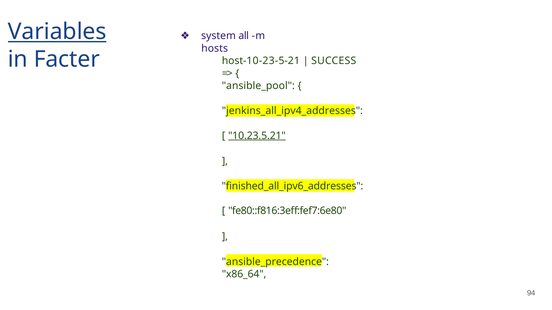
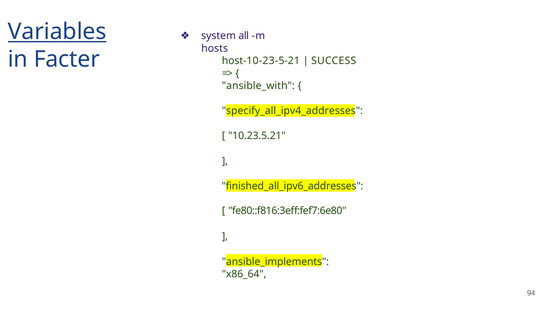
ansible_pool: ansible_pool -> ansible_with
jenkins_all_ipv4_addresses: jenkins_all_ipv4_addresses -> specify_all_ipv4_addresses
10.23.5.21 underline: present -> none
ansible_precedence: ansible_precedence -> ansible_implements
